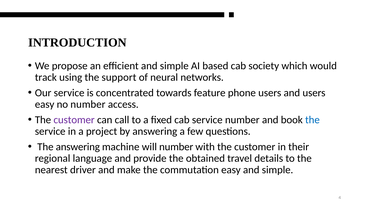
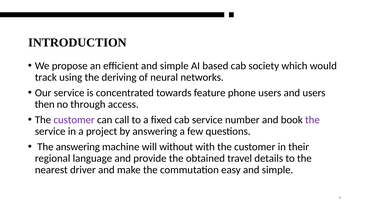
support: support -> deriving
easy at (45, 105): easy -> then
no number: number -> through
the at (312, 120) colour: blue -> purple
will number: number -> without
